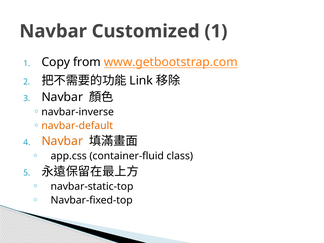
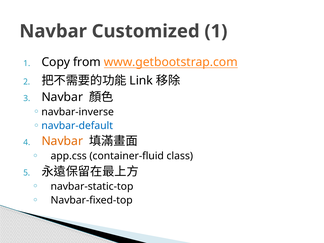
navbar-default colour: orange -> blue
